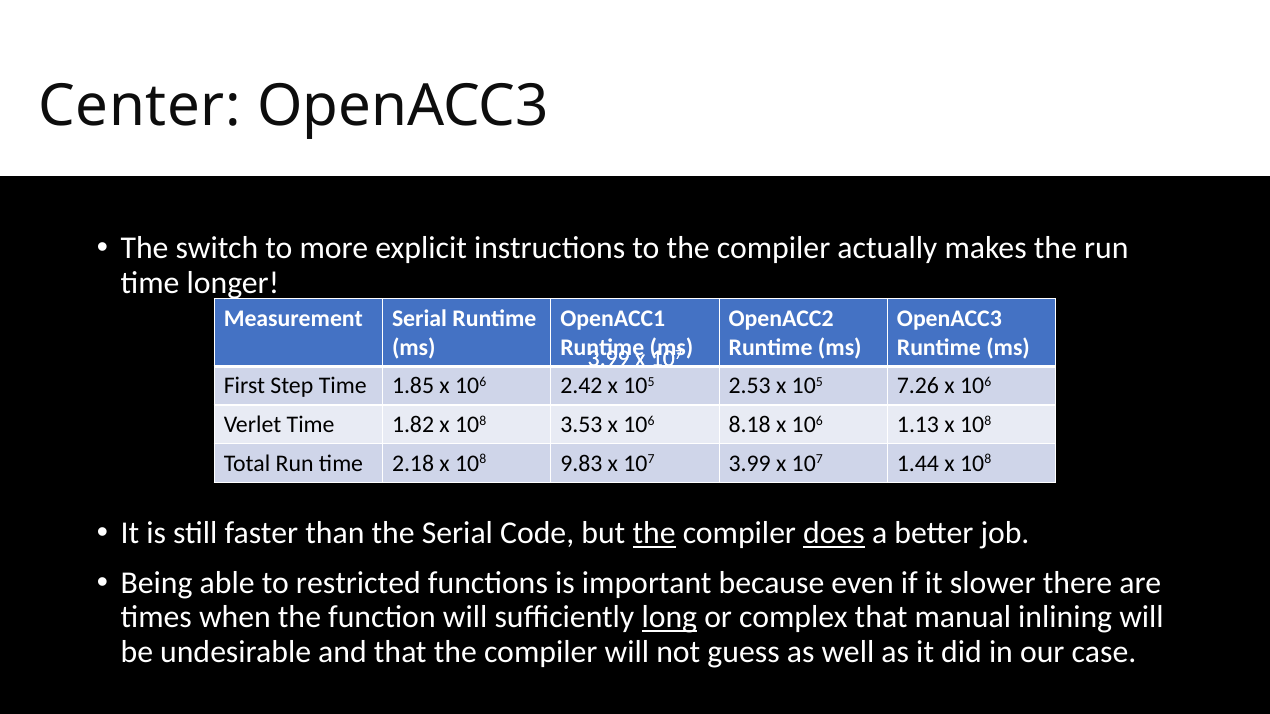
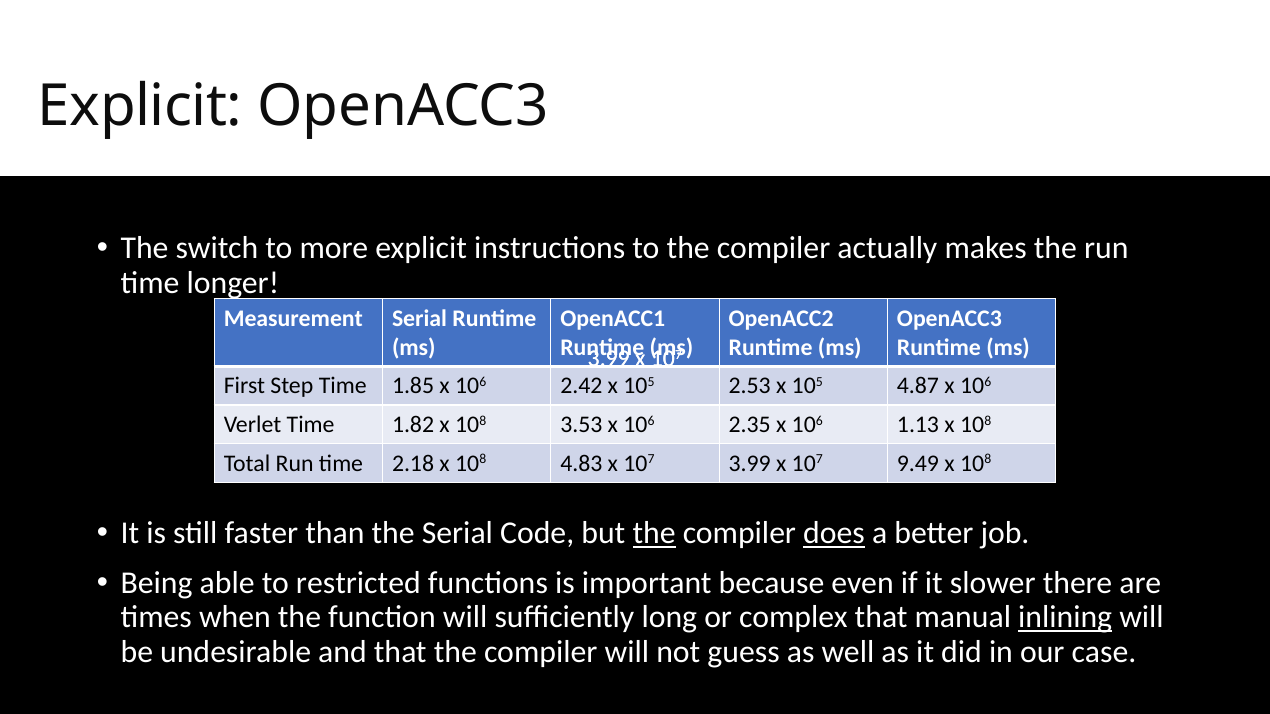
Center at (140, 107): Center -> Explicit
7.26: 7.26 -> 4.87
8.18: 8.18 -> 2.35
9.83: 9.83 -> 4.83
1.44: 1.44 -> 9.49
long underline: present -> none
inlining underline: none -> present
